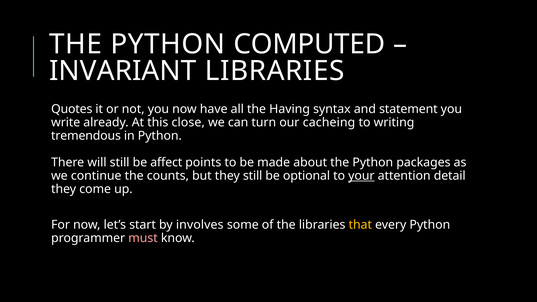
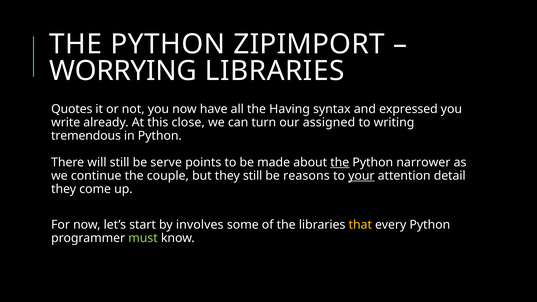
COMPUTED: COMPUTED -> ZIPIMPORT
INVARIANT: INVARIANT -> WORRYING
statement: statement -> expressed
cacheing: cacheing -> assigned
affect: affect -> serve
the at (340, 162) underline: none -> present
packages: packages -> narrower
counts: counts -> couple
optional: optional -> reasons
must colour: pink -> light green
